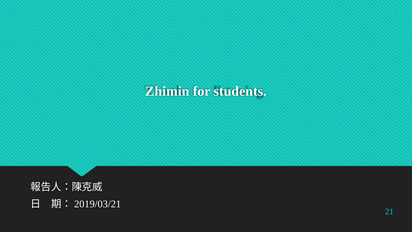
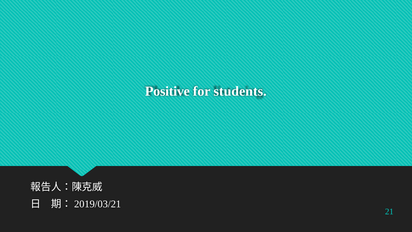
Zhimin: Zhimin -> Positive
